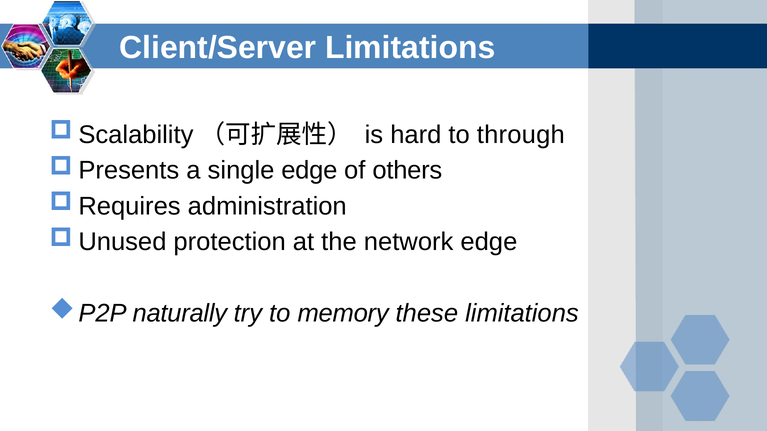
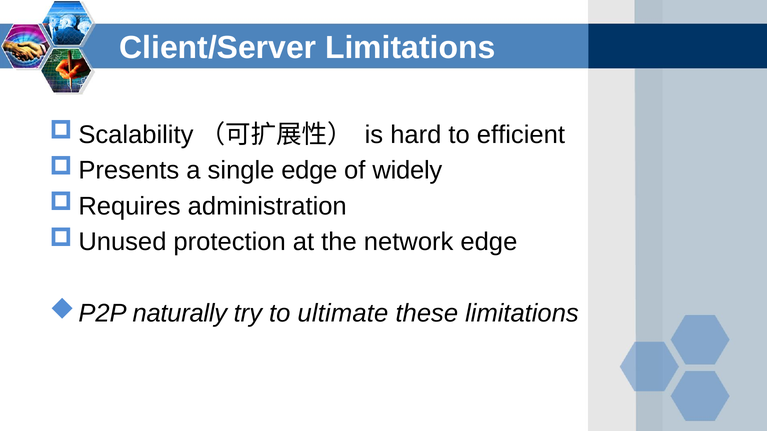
through: through -> efficient
others: others -> widely
memory: memory -> ultimate
